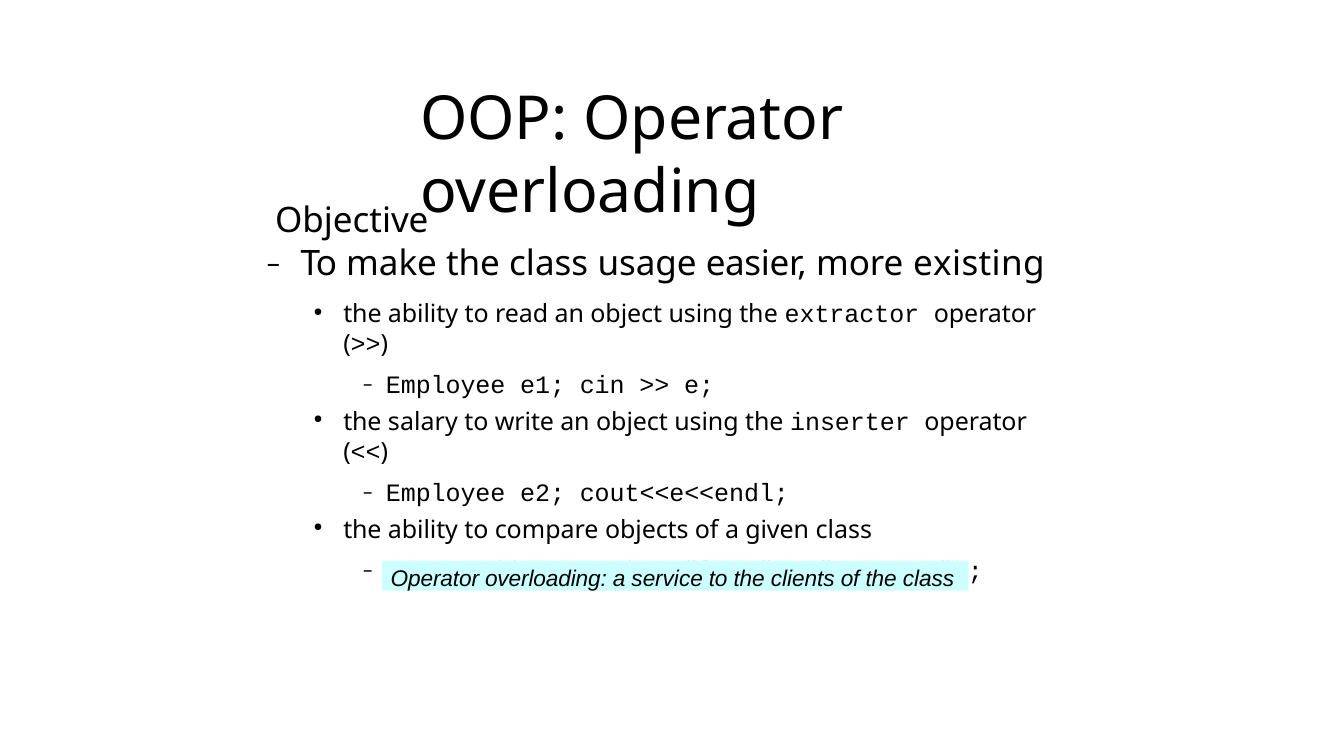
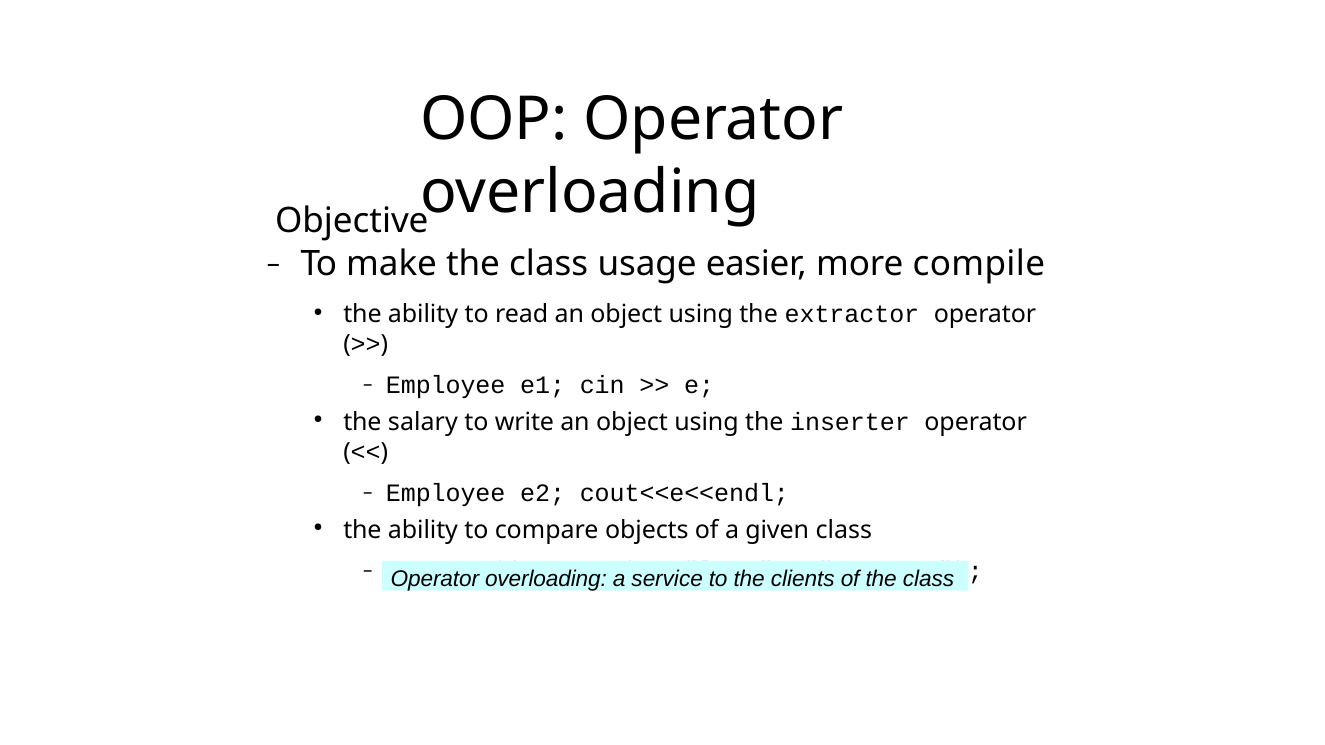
existing: existing -> compile
